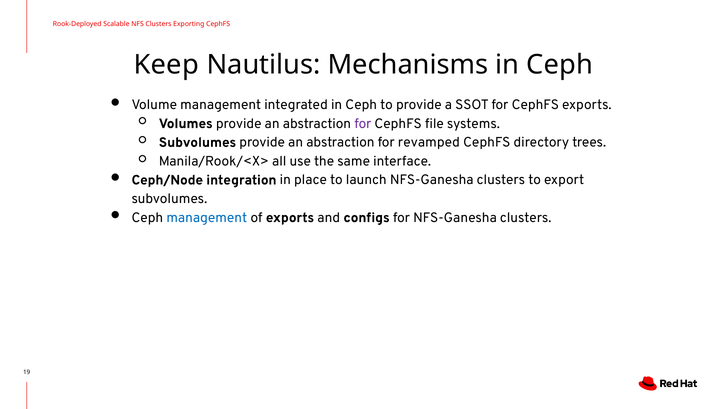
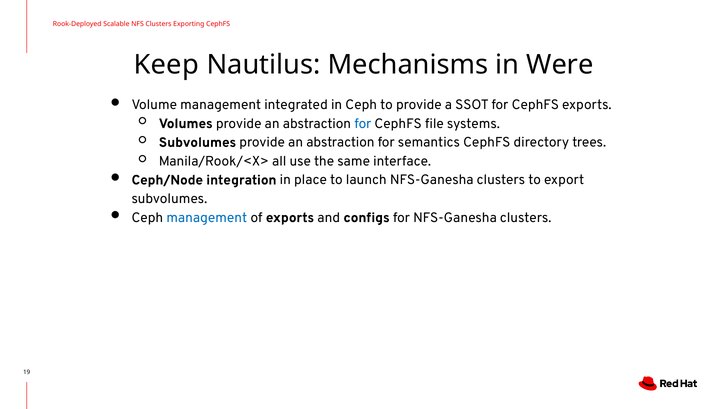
Mechanisms in Ceph: Ceph -> Were
for at (363, 124) colour: purple -> blue
revamped: revamped -> semantics
